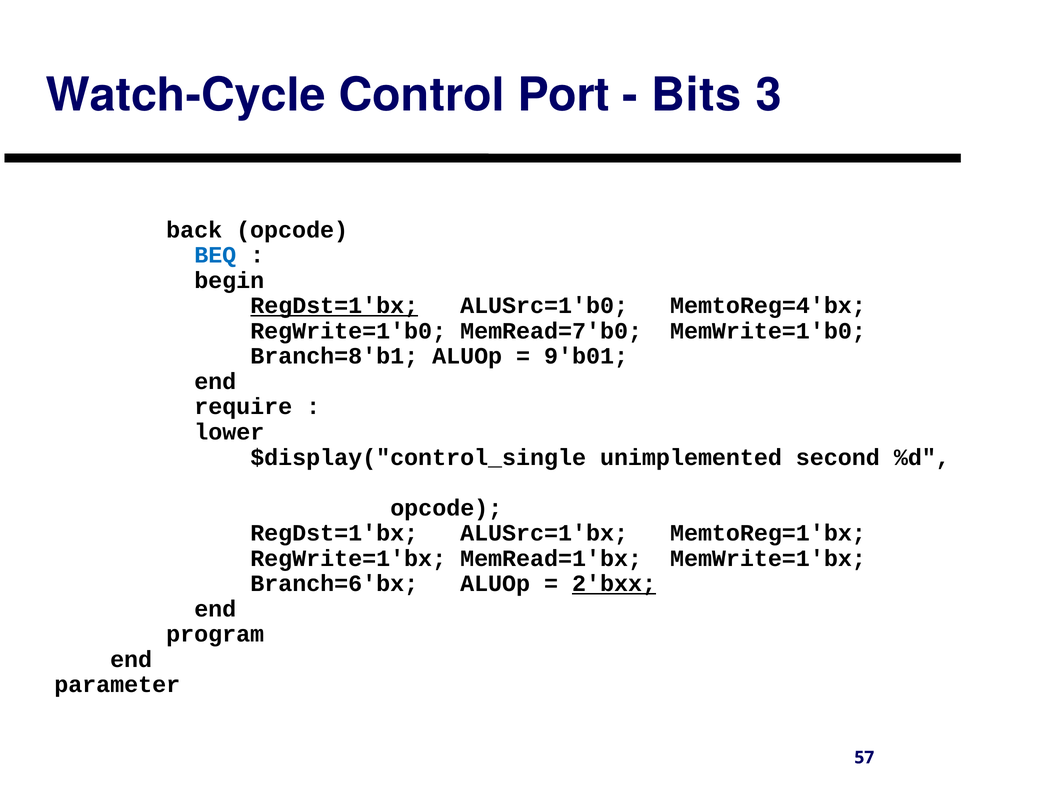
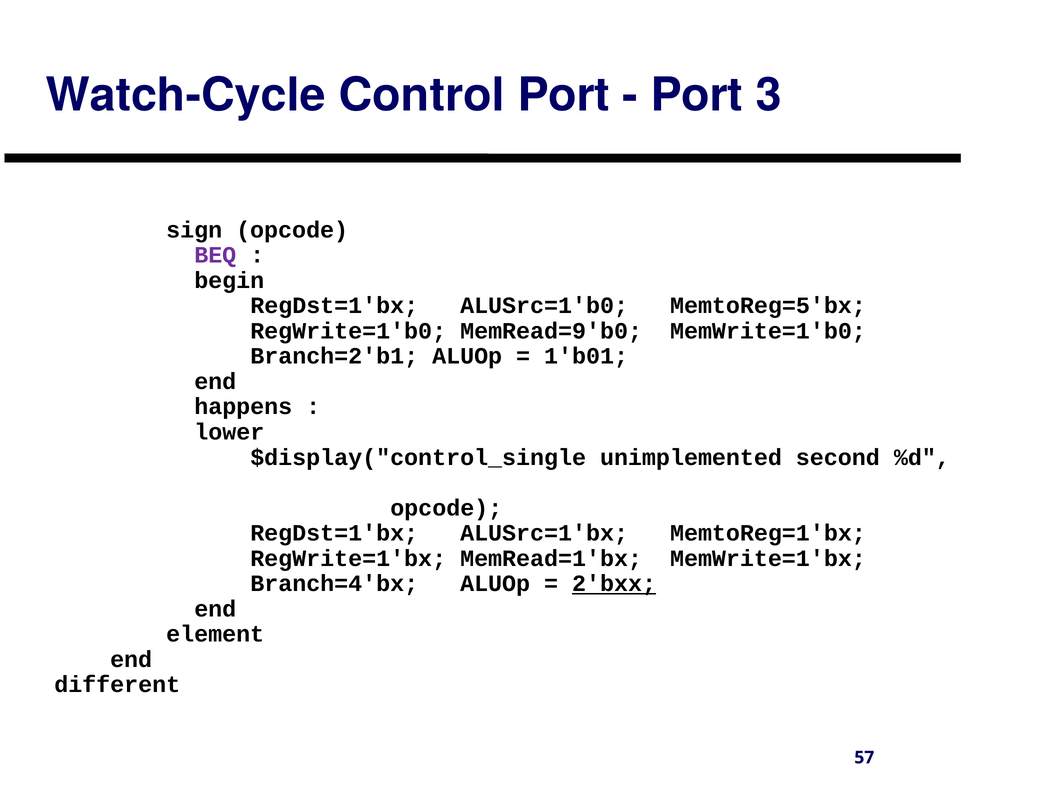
Bits at (696, 95): Bits -> Port
back: back -> sign
BEQ colour: blue -> purple
RegDst=1'bx at (334, 306) underline: present -> none
MemtoReg=4'bx: MemtoReg=4'bx -> MemtoReg=5'bx
MemRead=7'b0: MemRead=7'b0 -> MemRead=9'b0
Branch=8'b1: Branch=8'b1 -> Branch=2'b1
9'b01: 9'b01 -> 1'b01
require: require -> happens
Branch=6'bx: Branch=6'bx -> Branch=4'bx
program: program -> element
parameter: parameter -> different
